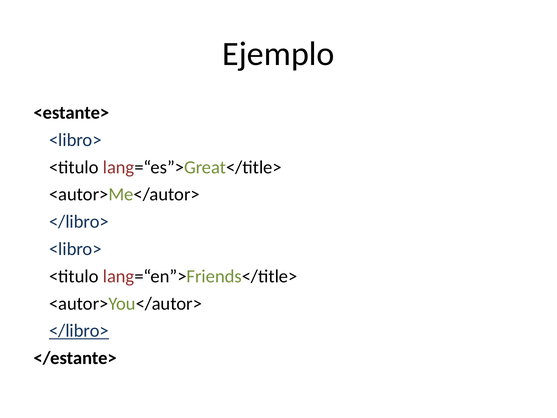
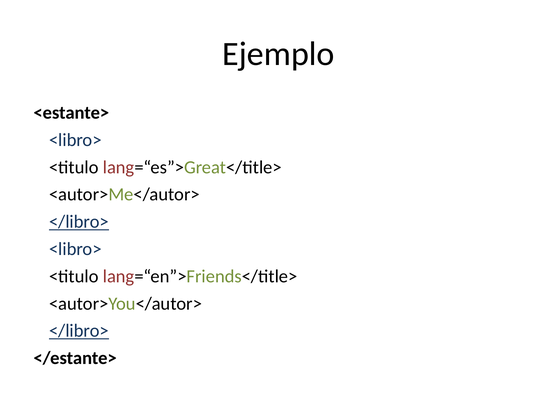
</libro> at (79, 222) underline: none -> present
